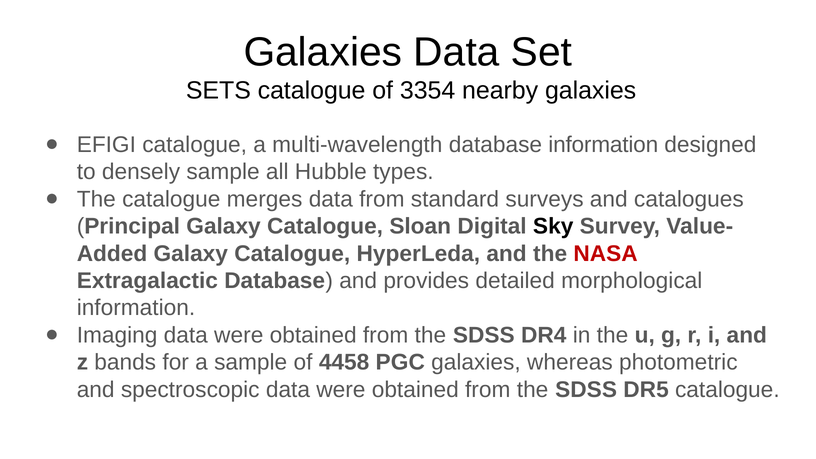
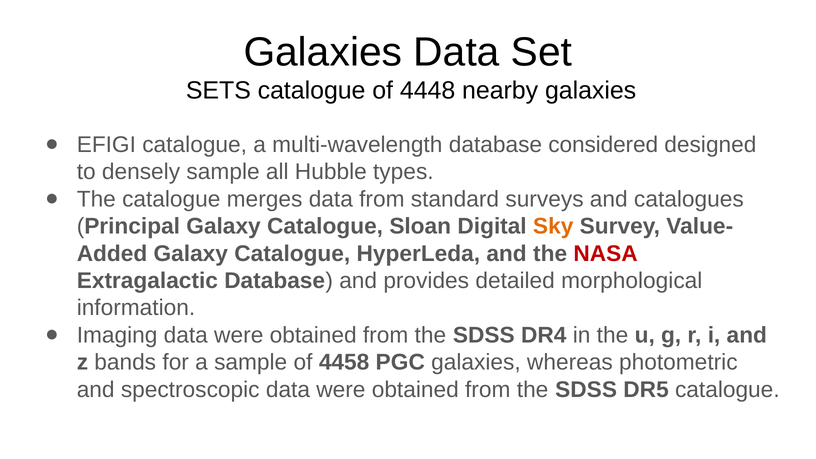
3354: 3354 -> 4448
database information: information -> considered
Sky colour: black -> orange
